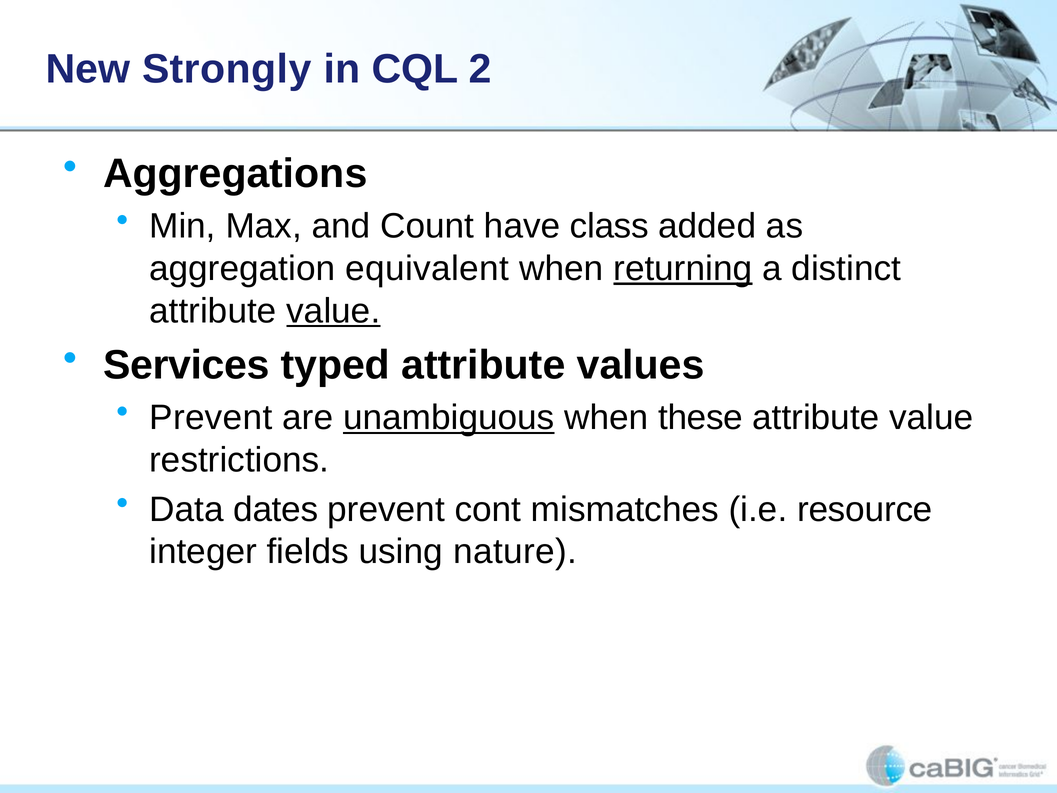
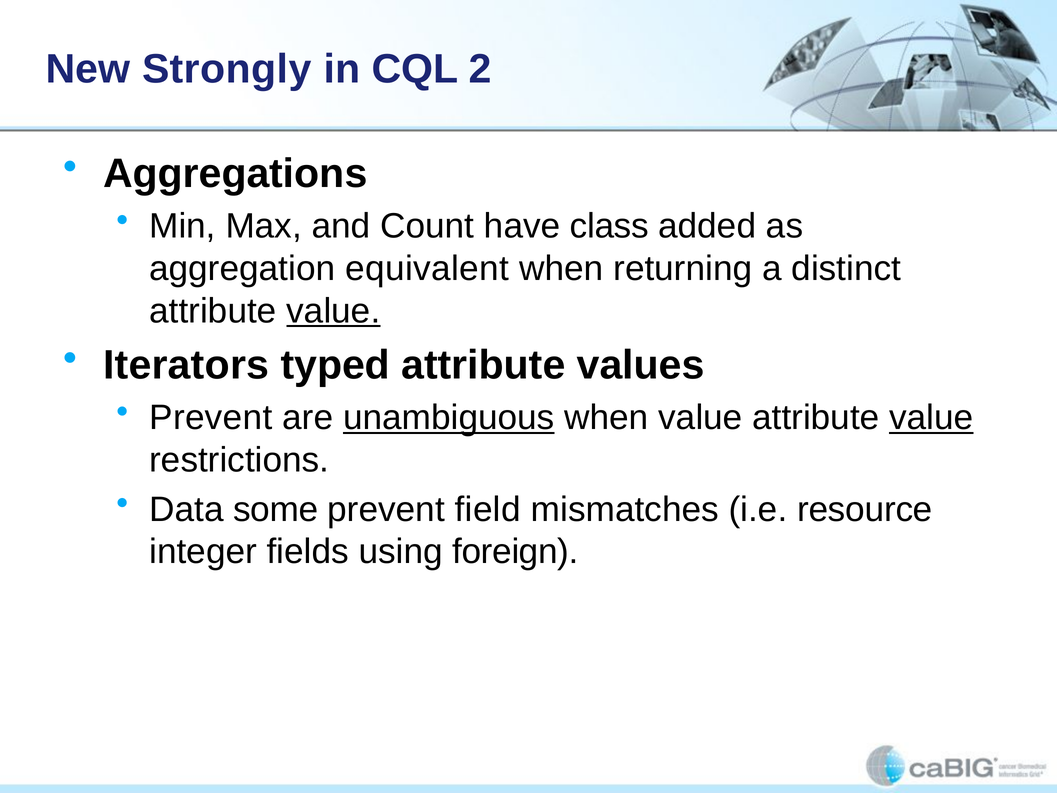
returning underline: present -> none
Services: Services -> Iterators
when these: these -> value
value at (931, 418) underline: none -> present
dates: dates -> some
cont: cont -> field
nature: nature -> foreign
